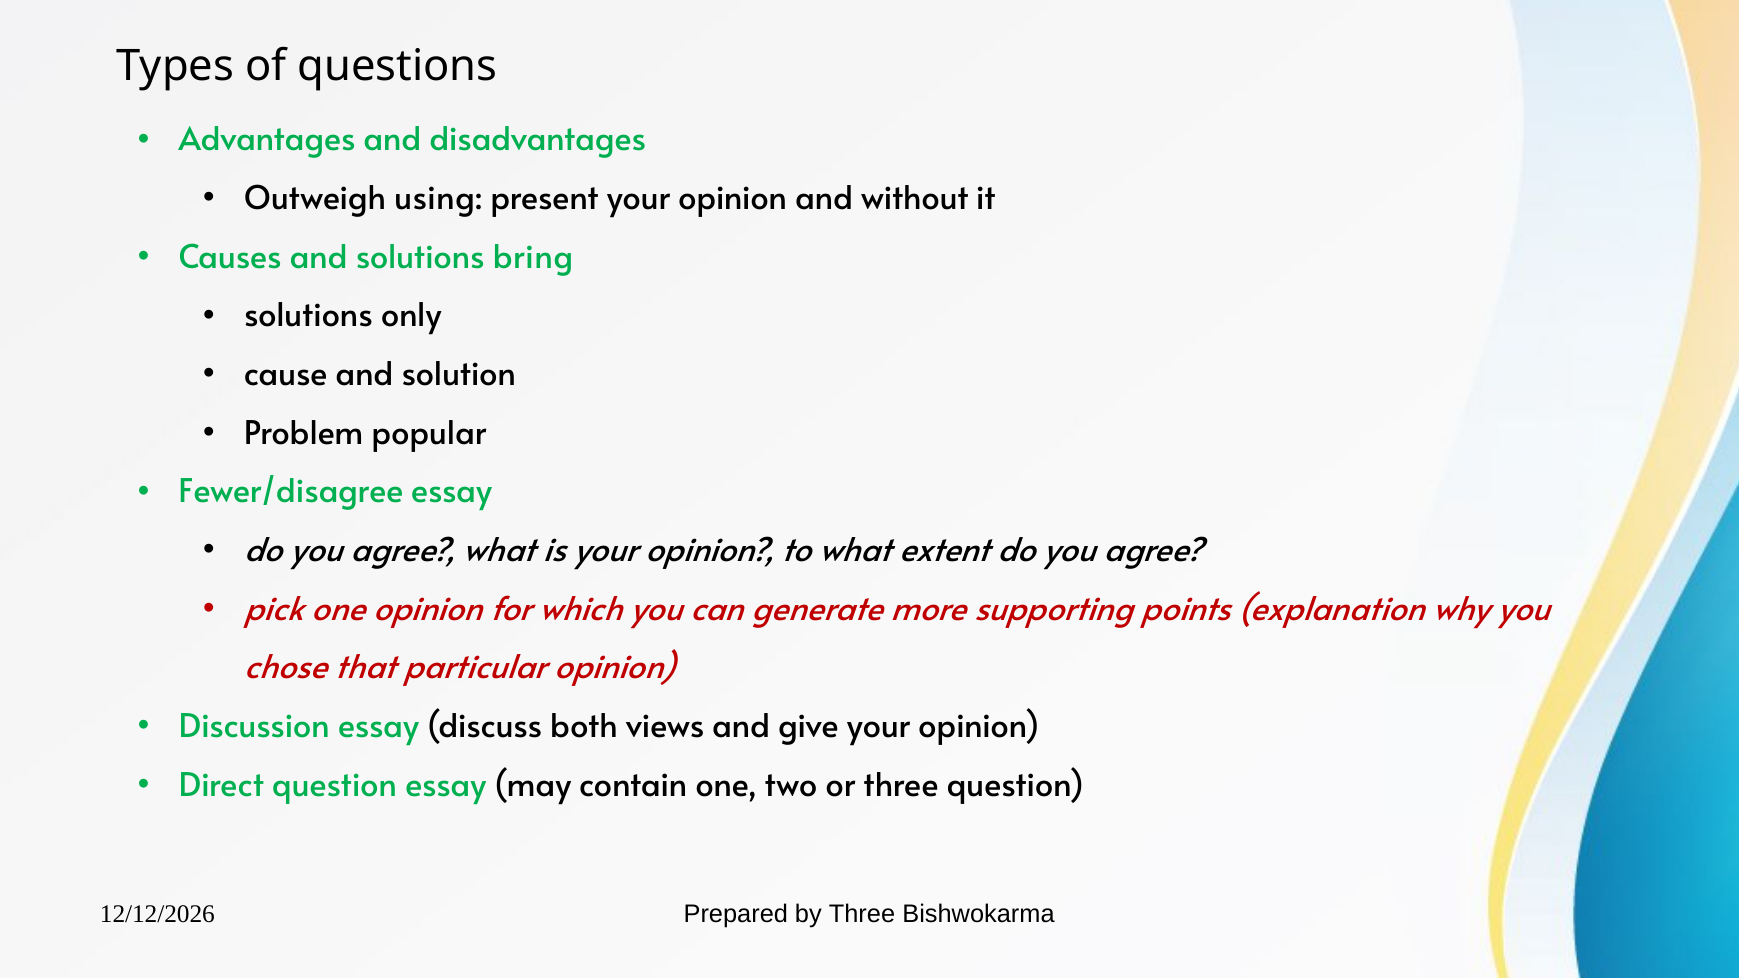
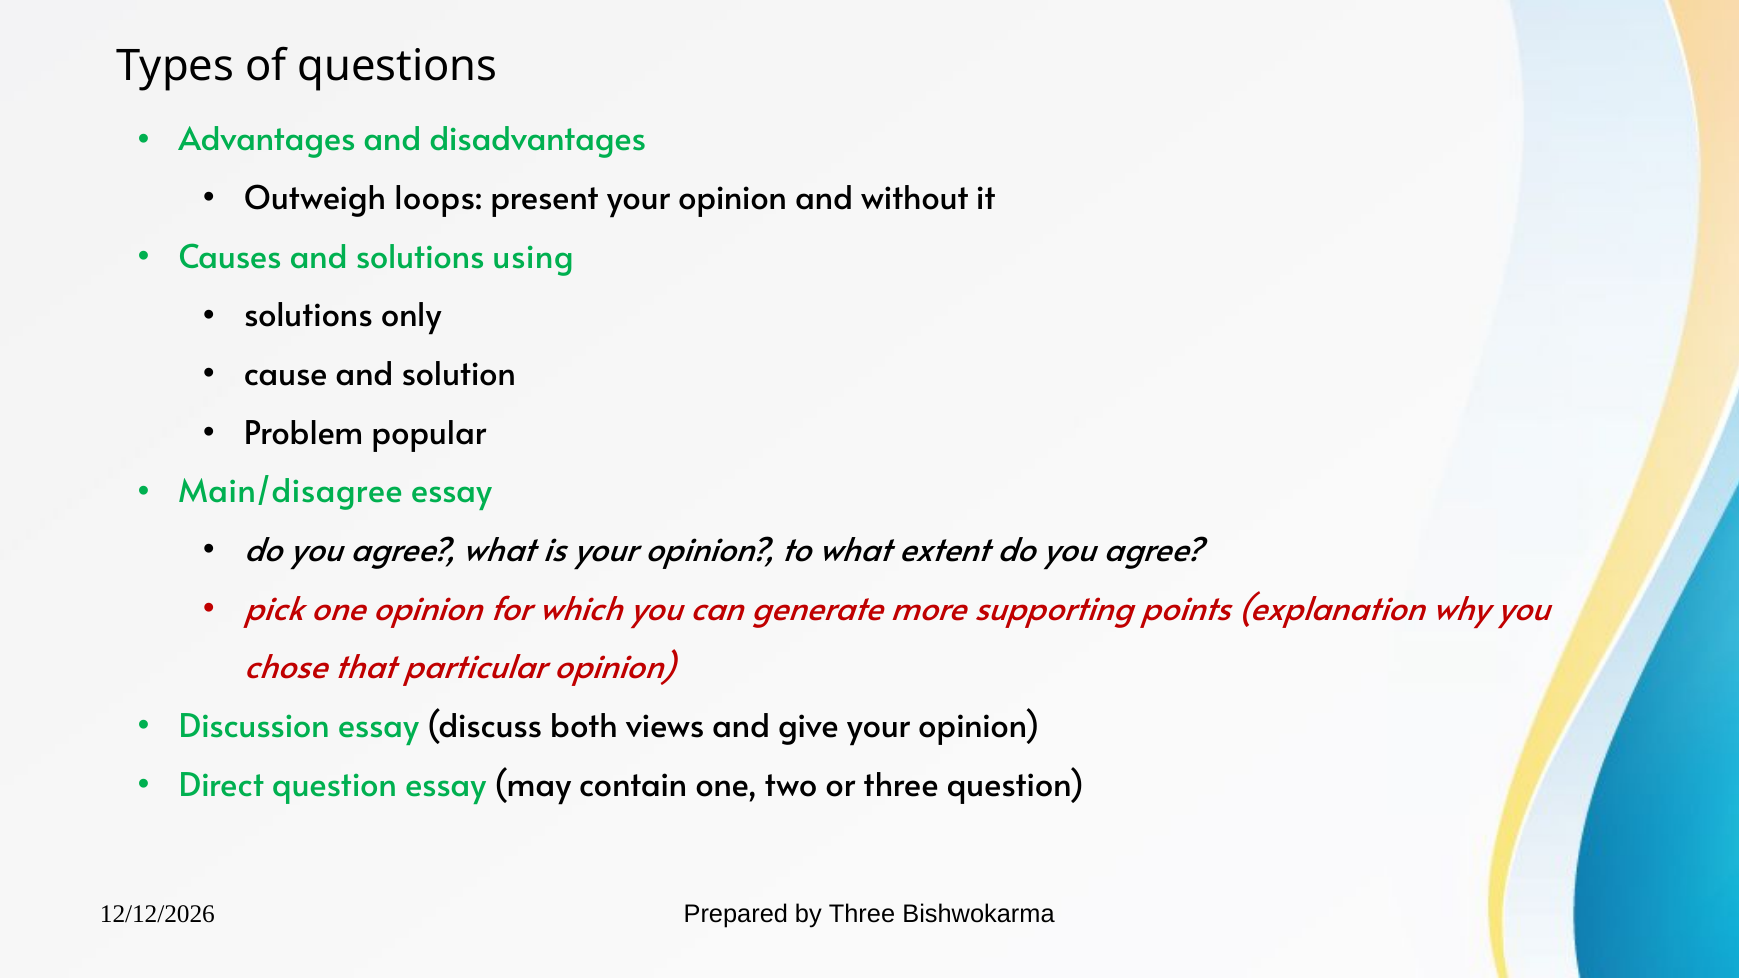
using: using -> loops
bring: bring -> using
Fewer/disagree: Fewer/disagree -> Main/disagree
